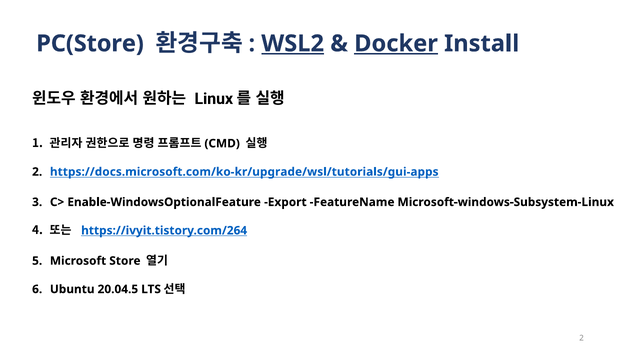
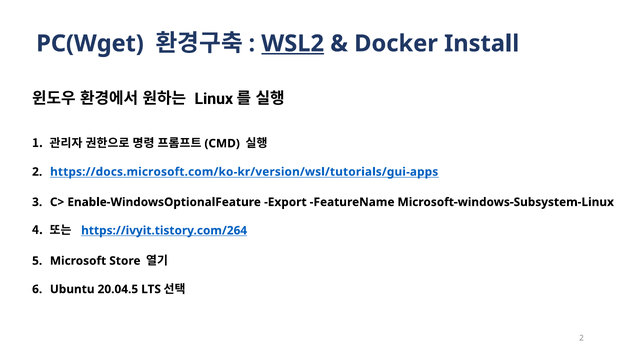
PC(Store: PC(Store -> PC(Wget
Docker underline: present -> none
https://docs.microsoft.com/ko-kr/upgrade/wsl/tutorials/gui-apps: https://docs.microsoft.com/ko-kr/upgrade/wsl/tutorials/gui-apps -> https://docs.microsoft.com/ko-kr/version/wsl/tutorials/gui-apps
